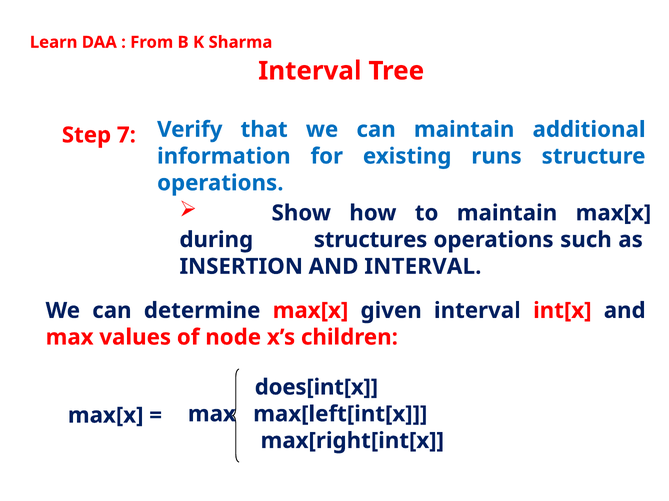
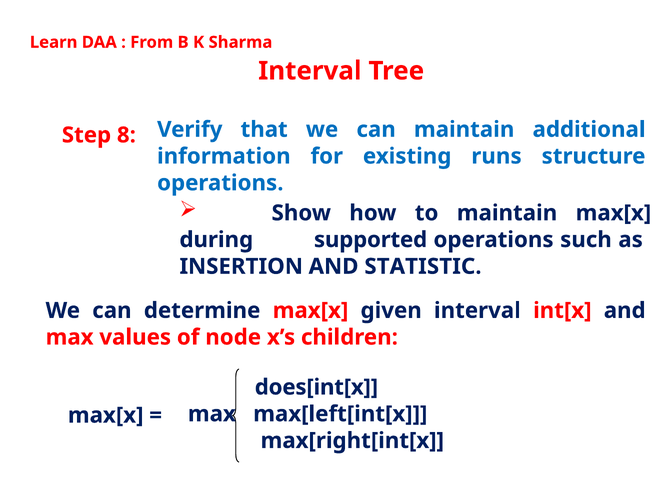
7: 7 -> 8
structures: structures -> supported
AND INTERVAL: INTERVAL -> STATISTIC
